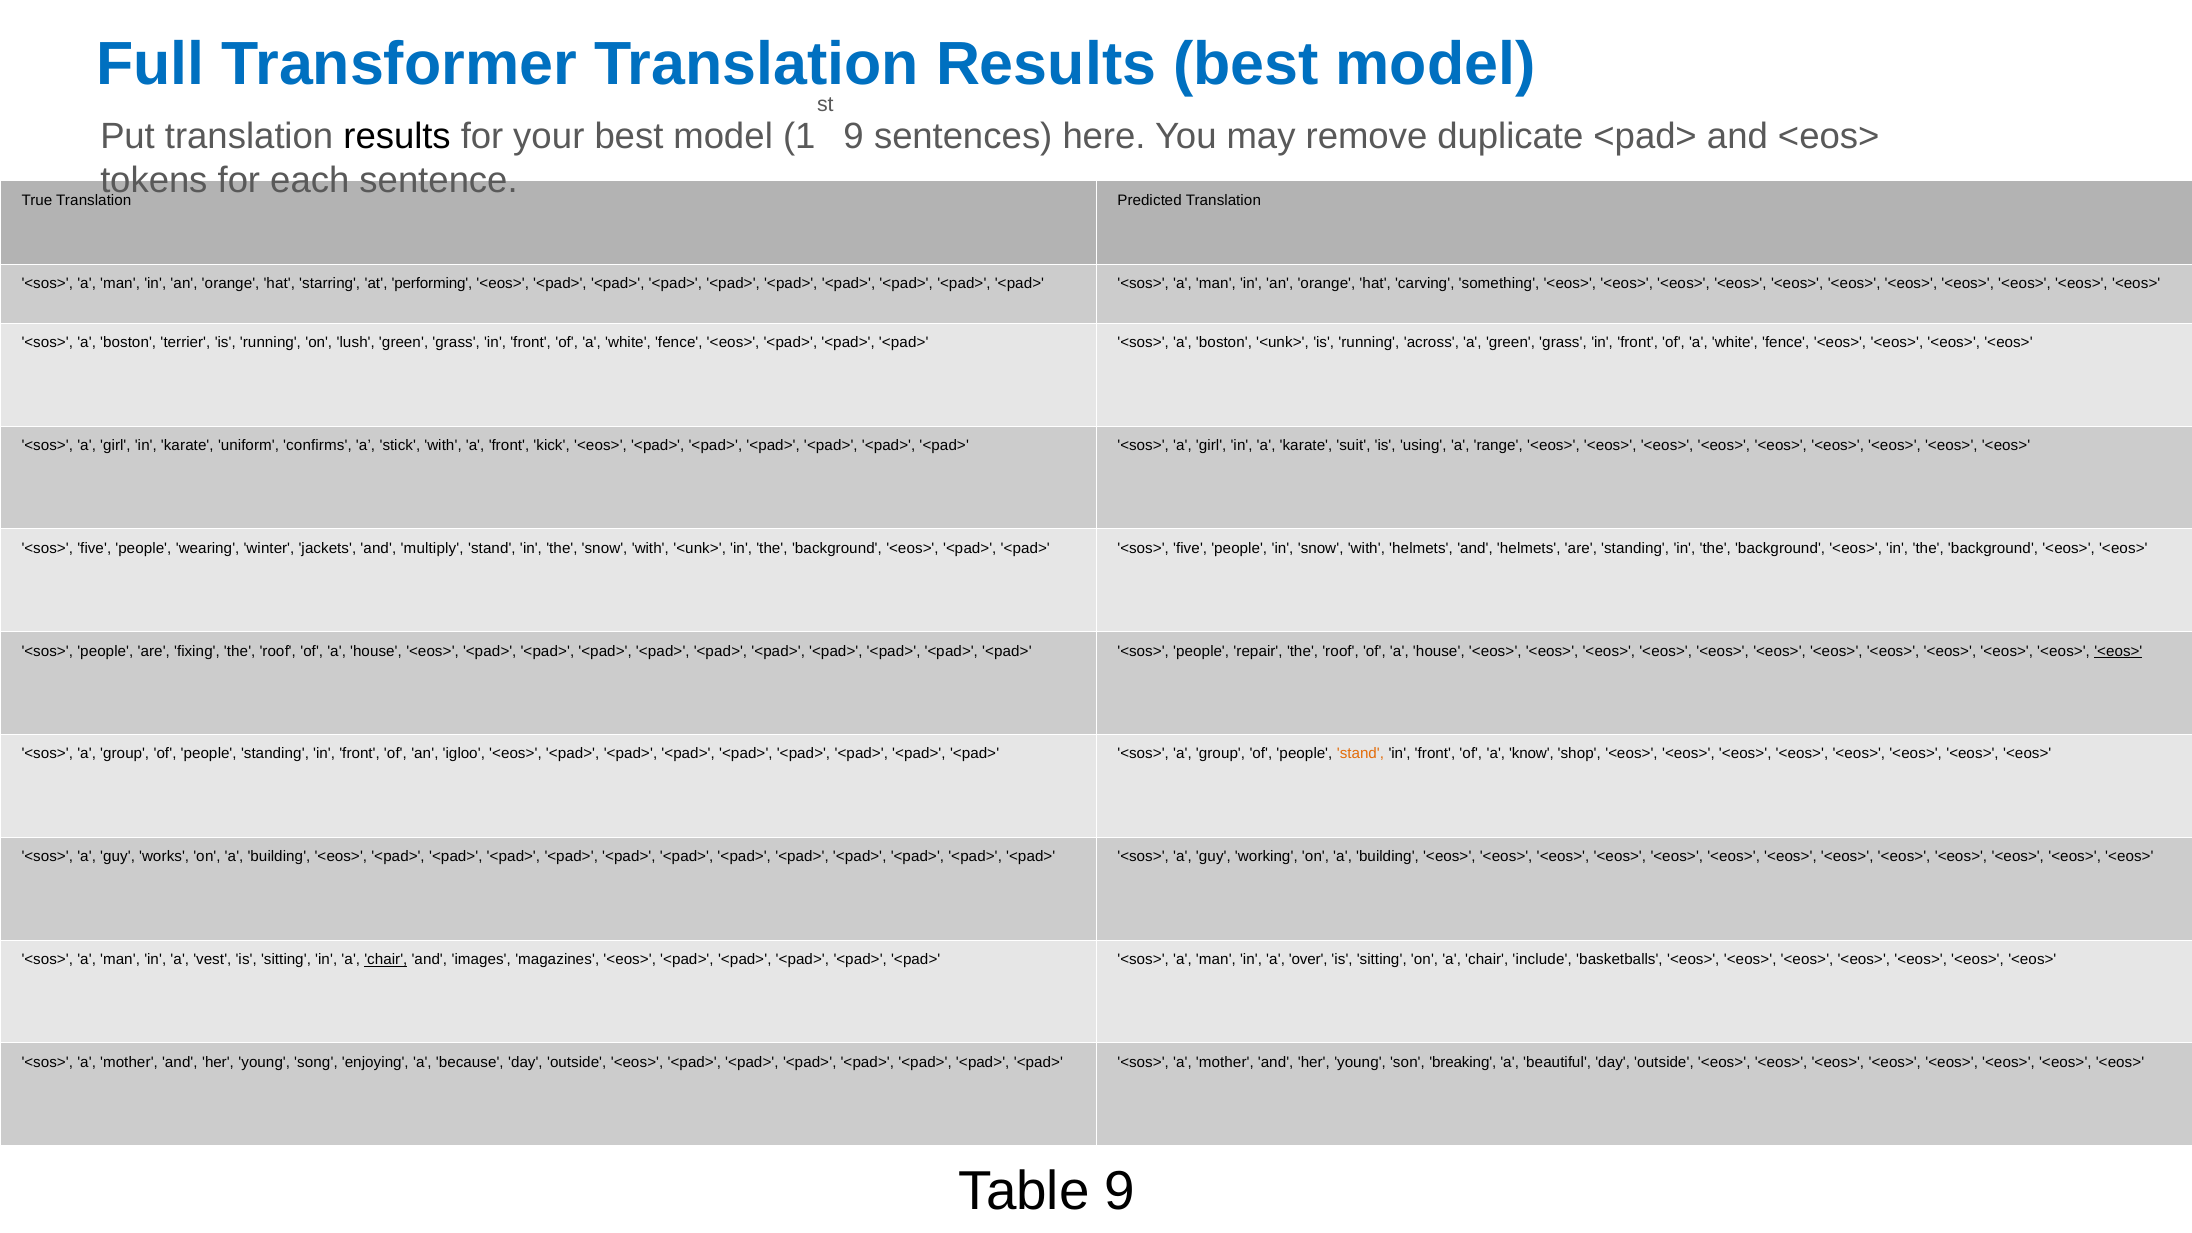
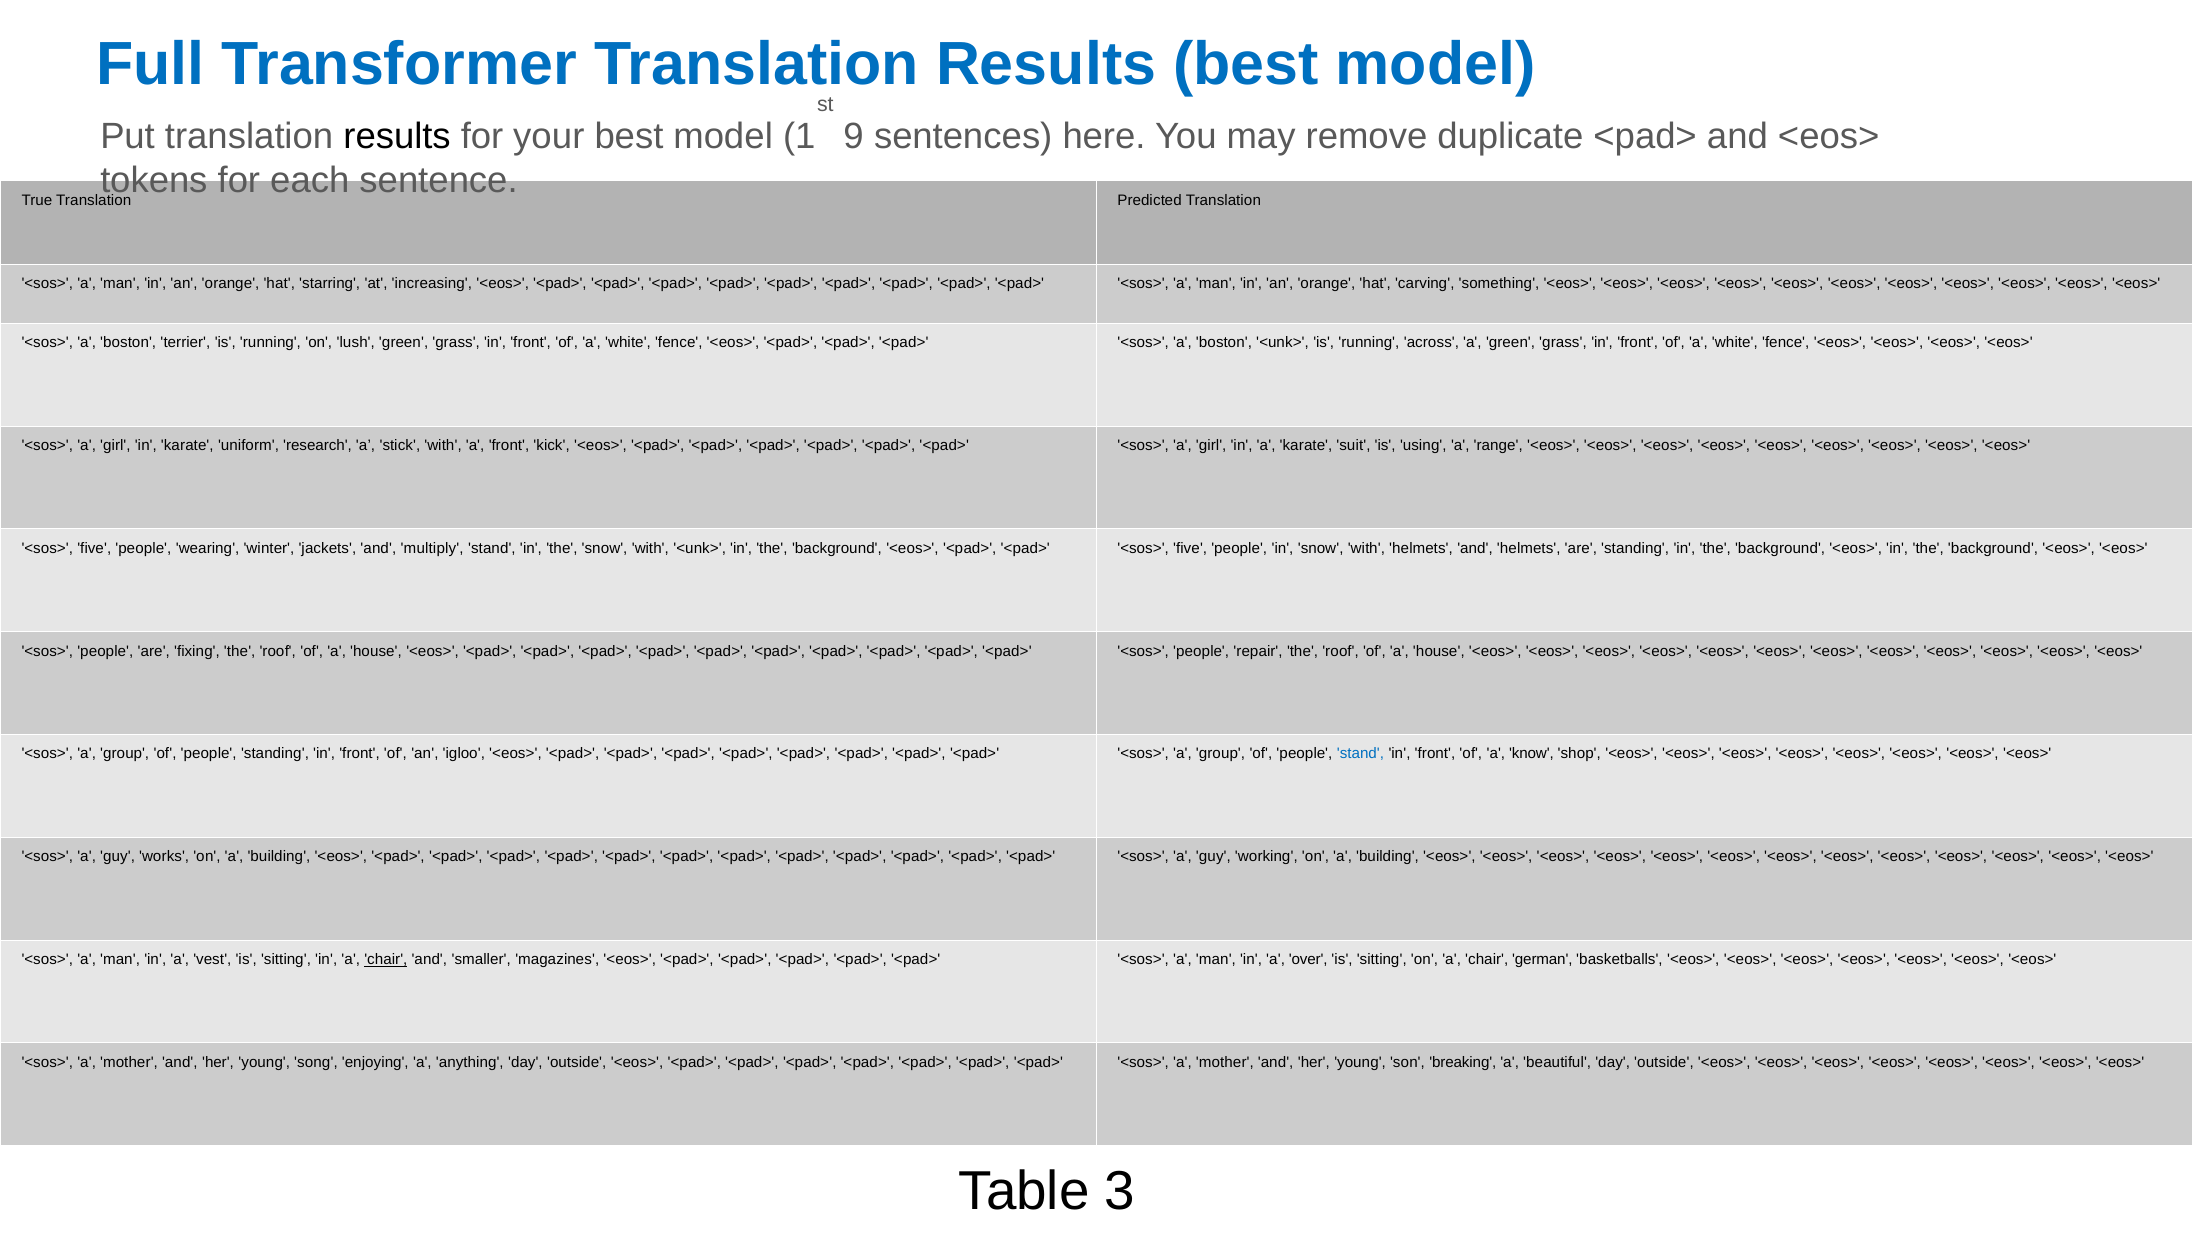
performing: performing -> increasing
confirms: confirms -> research
<eos> at (2118, 651) underline: present -> none
stand at (1360, 754) colour: orange -> blue
images: images -> smaller
include: include -> german
because: because -> anything
Table 9: 9 -> 3
